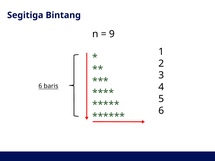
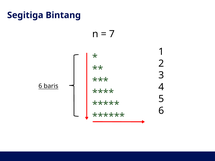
9: 9 -> 7
